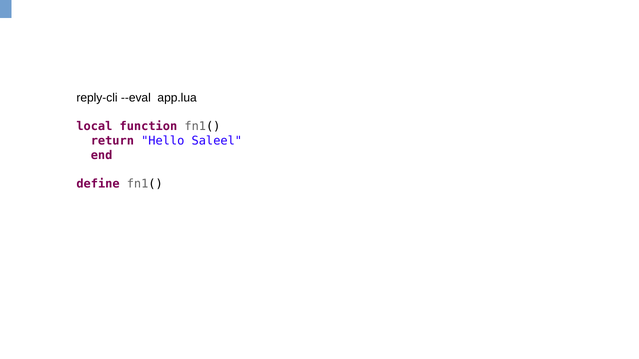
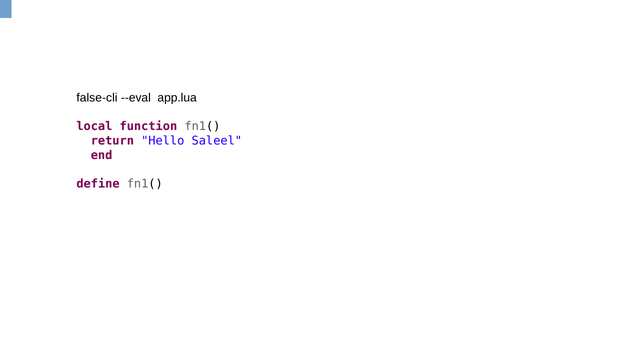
reply-cli: reply-cli -> false-cli
